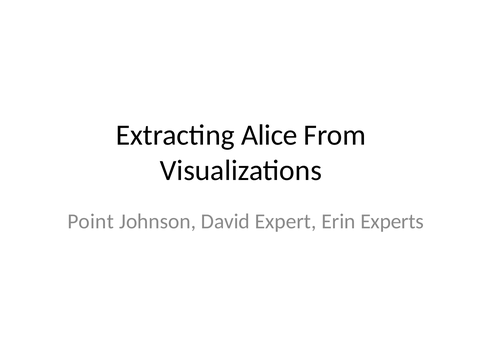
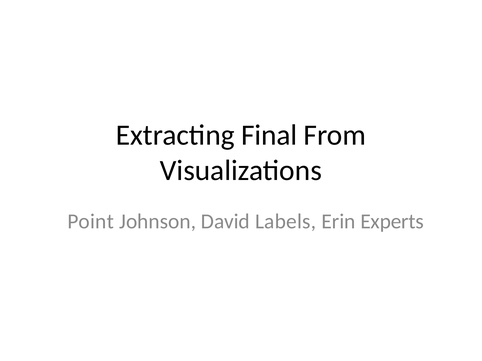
Alice: Alice -> Final
Expert: Expert -> Labels
